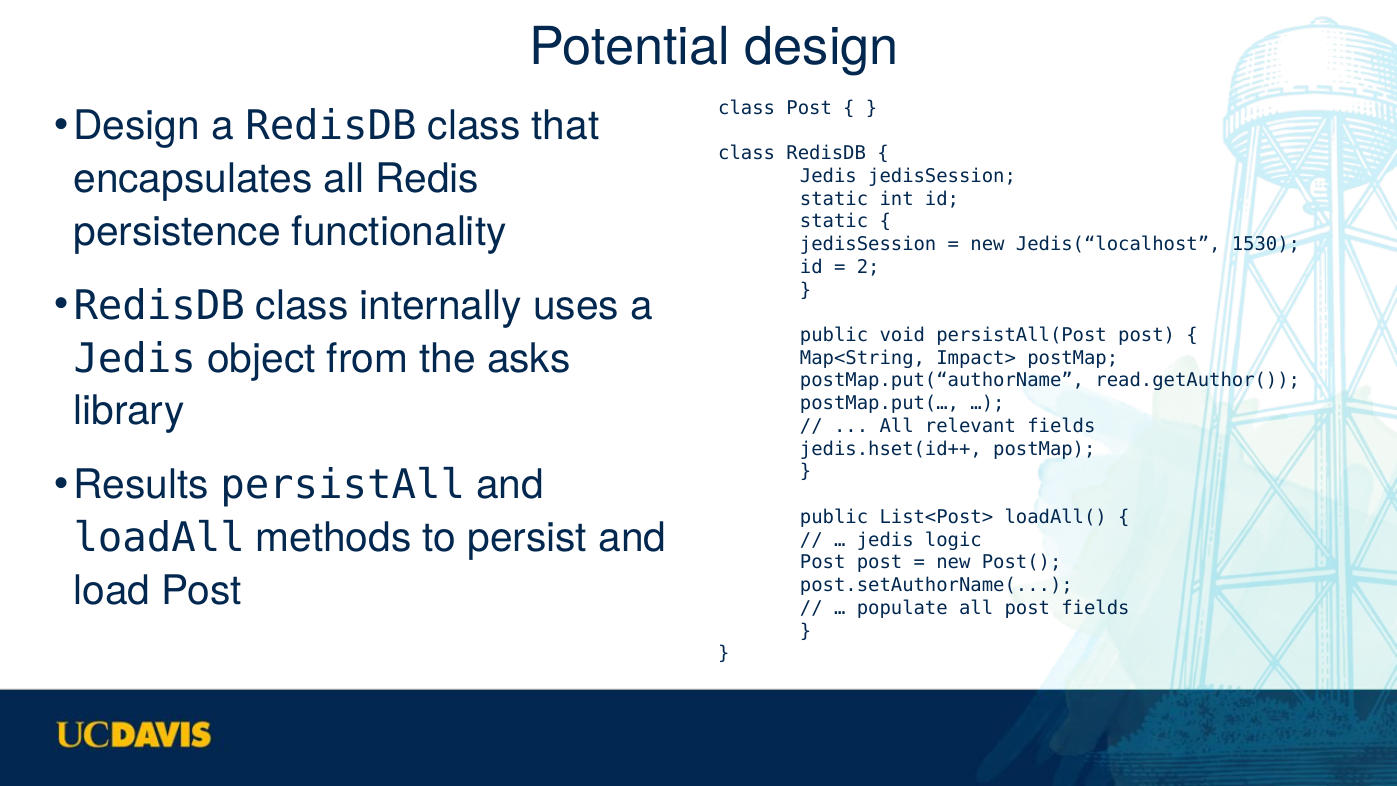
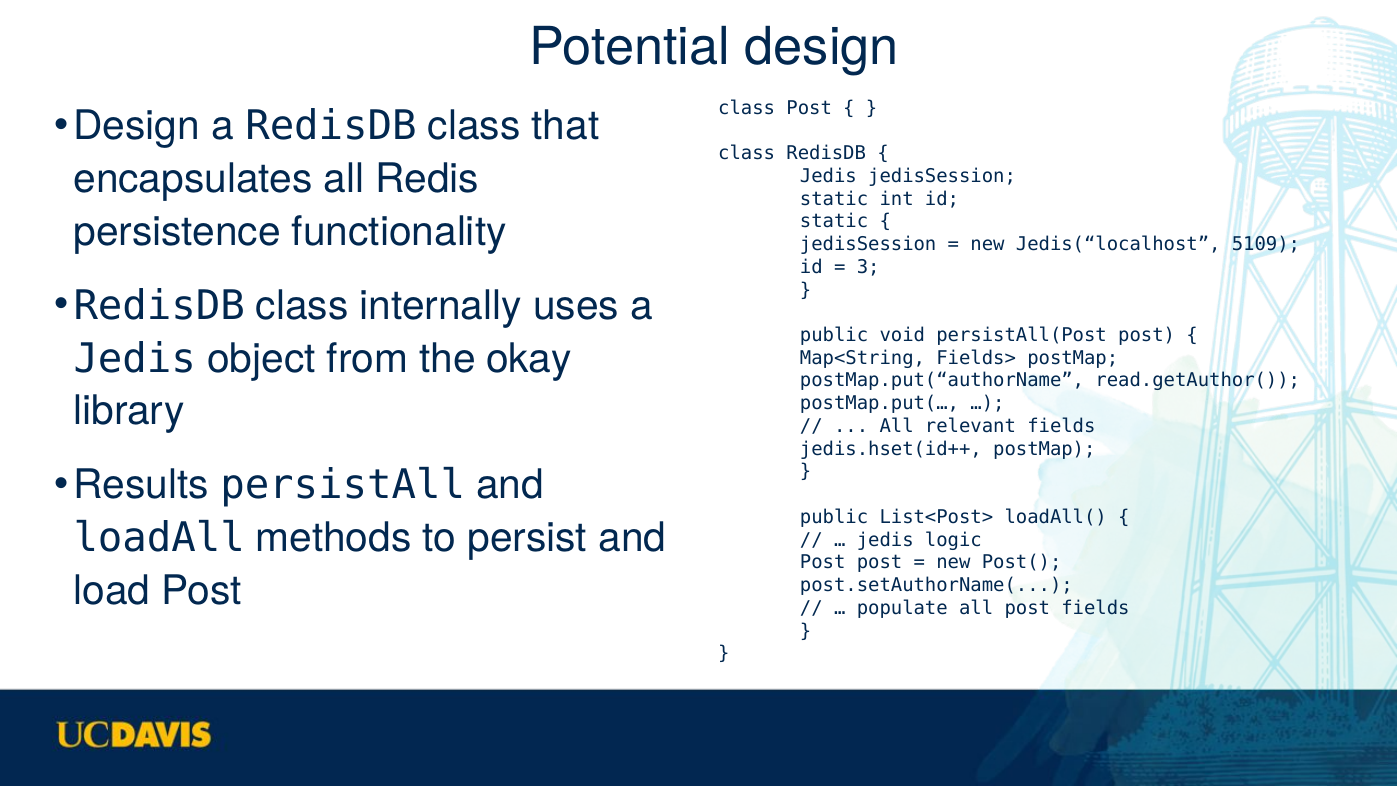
1530: 1530 -> 5109
2: 2 -> 3
asks: asks -> okay
Impact>: Impact> -> Fields>
